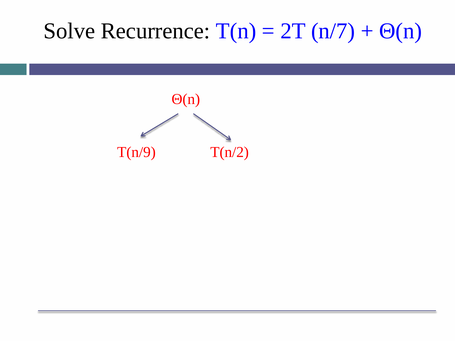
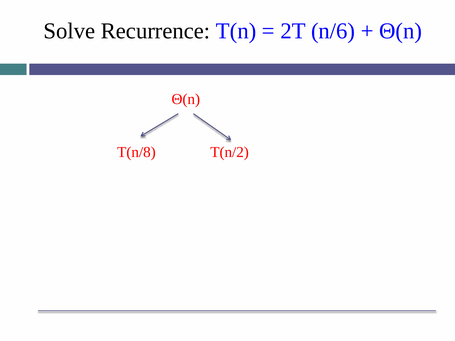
n/7: n/7 -> n/6
T(n/9: T(n/9 -> T(n/8
